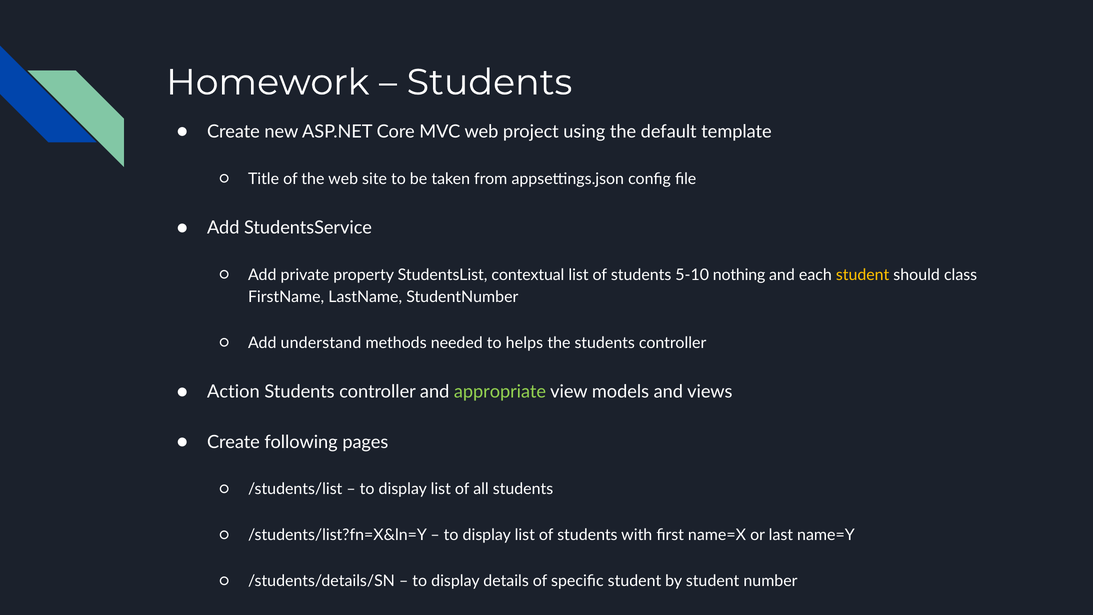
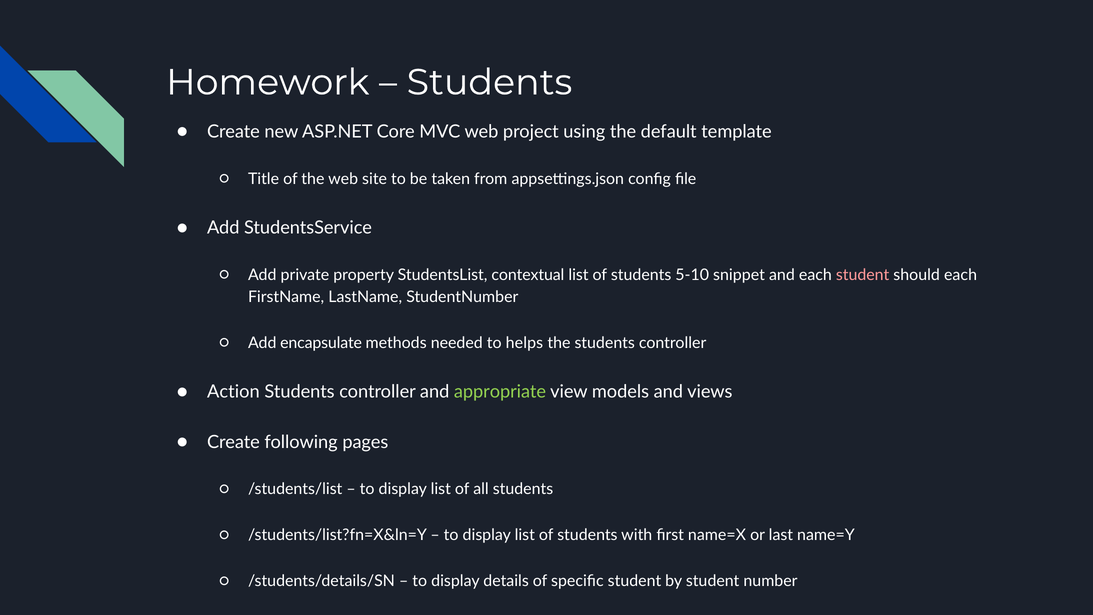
nothing: nothing -> snippet
student at (863, 275) colour: yellow -> pink
should class: class -> each
understand: understand -> encapsulate
